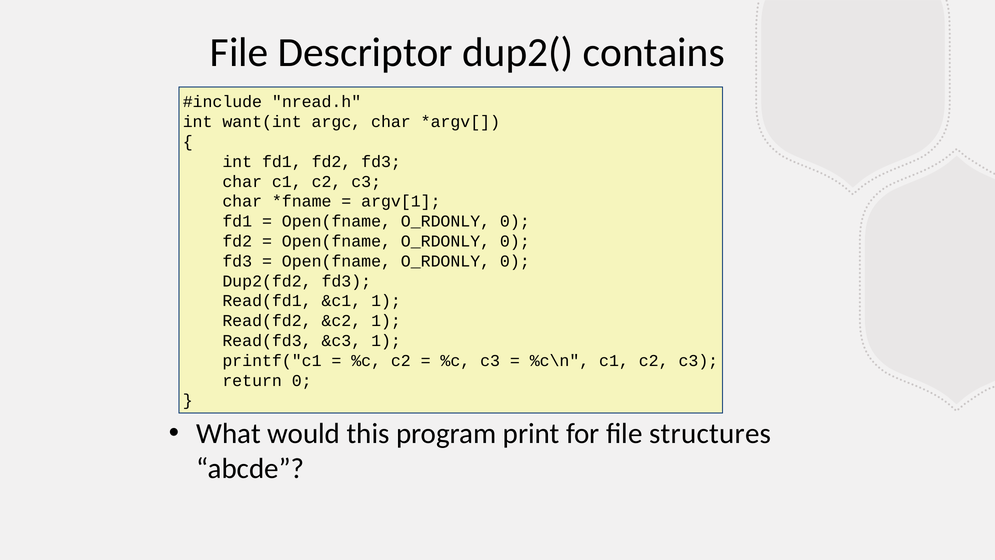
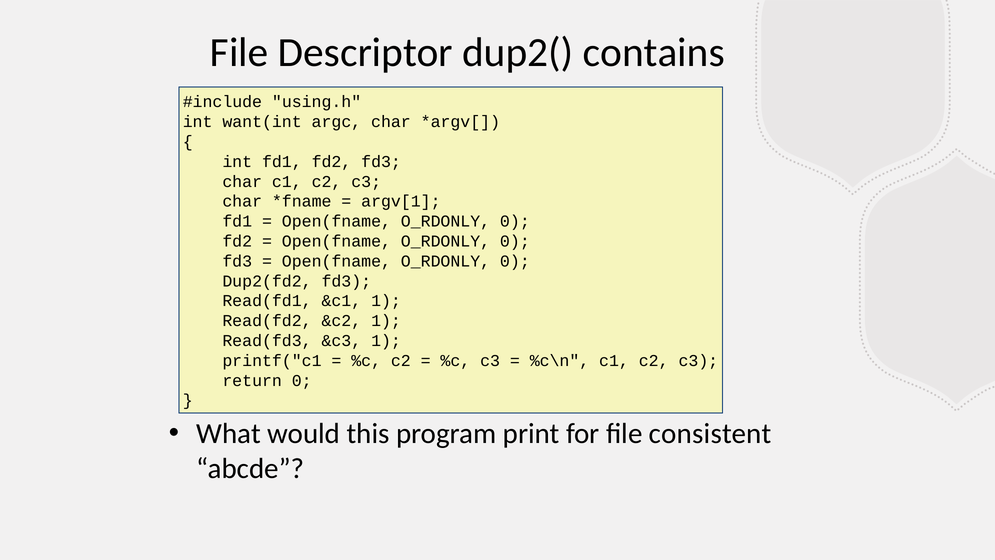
nread.h: nread.h -> using.h
structures: structures -> consistent
